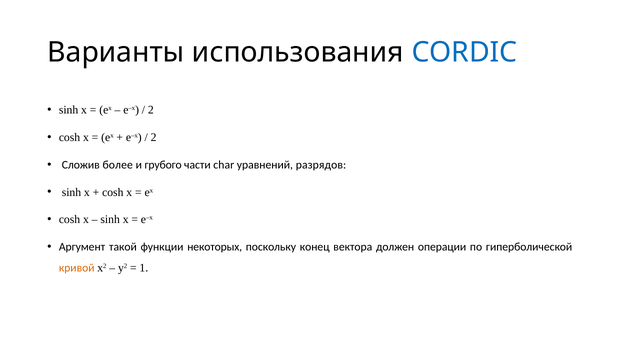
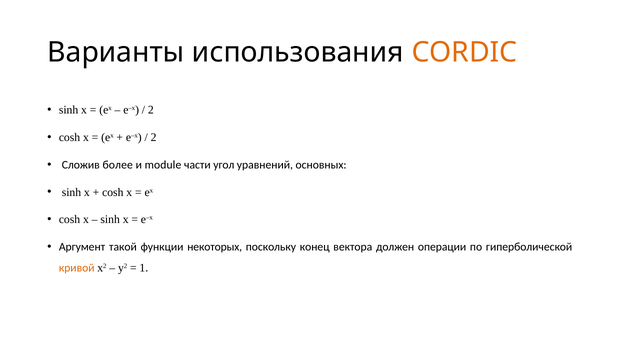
CORDIC colour: blue -> orange
грубого: грубого -> module
char: char -> угол
разрядов: разрядов -> основных
